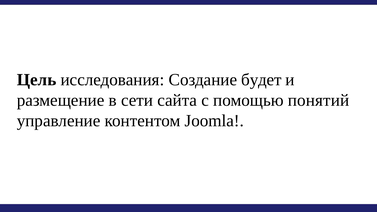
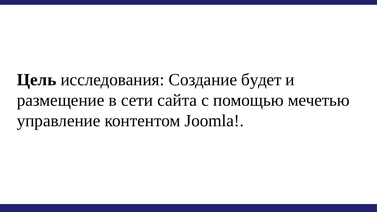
понятий: понятий -> мечетью
